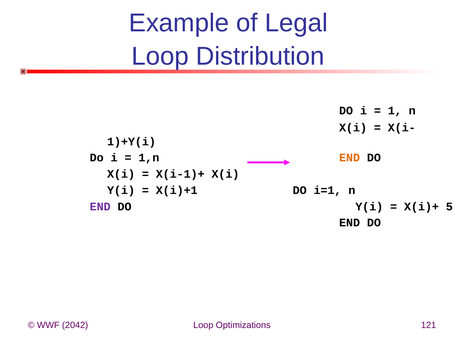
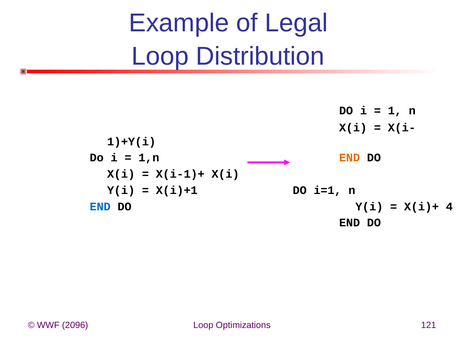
END at (100, 207) colour: purple -> blue
5: 5 -> 4
2042: 2042 -> 2096
